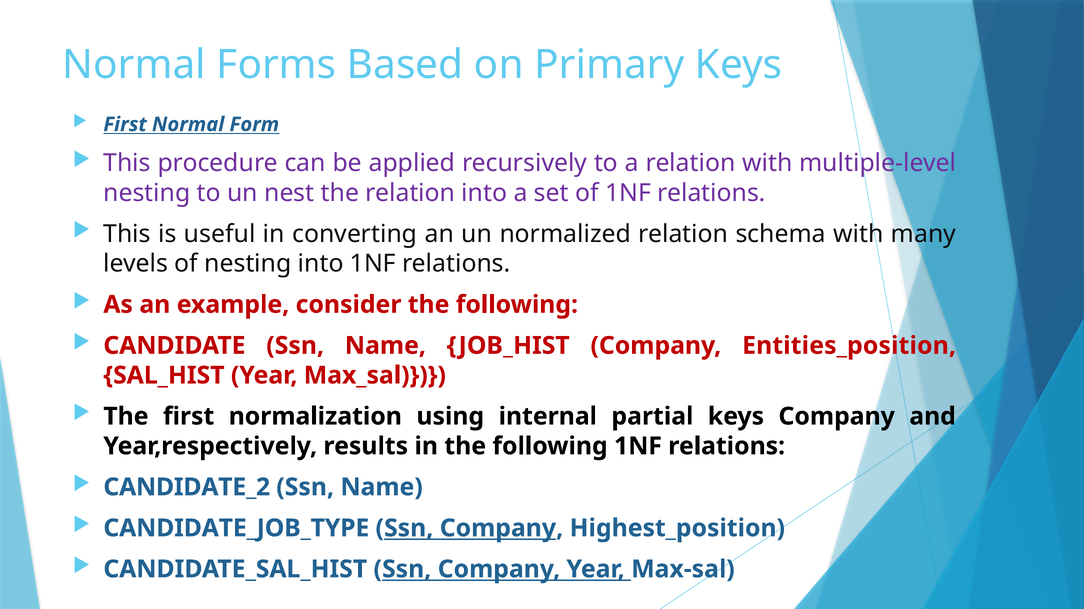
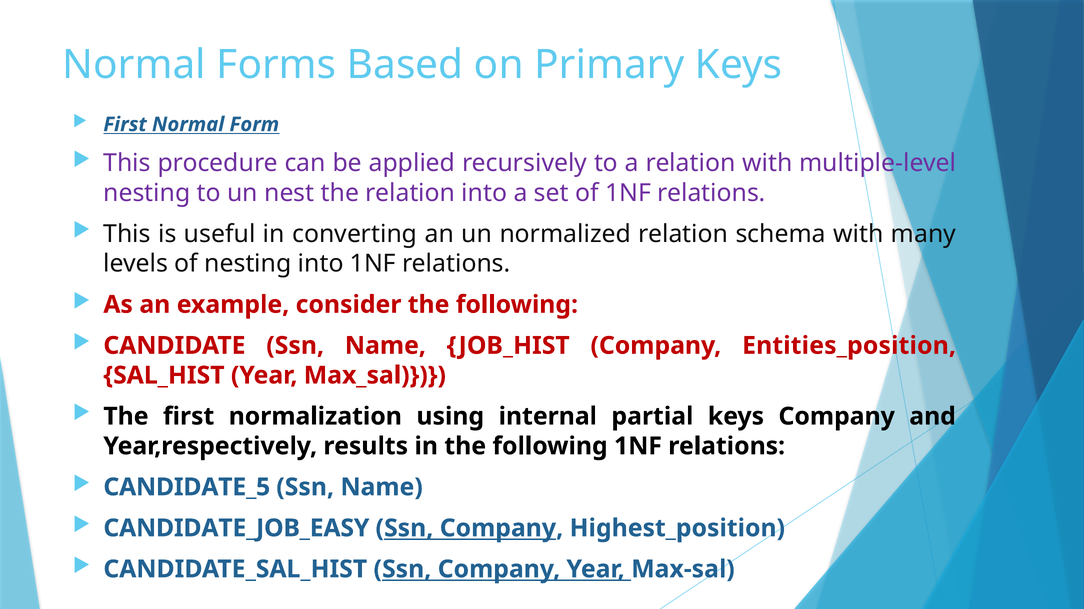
CANDIDATE_2: CANDIDATE_2 -> CANDIDATE_5
CANDIDATE_JOB_TYPE: CANDIDATE_JOB_TYPE -> CANDIDATE_JOB_EASY
